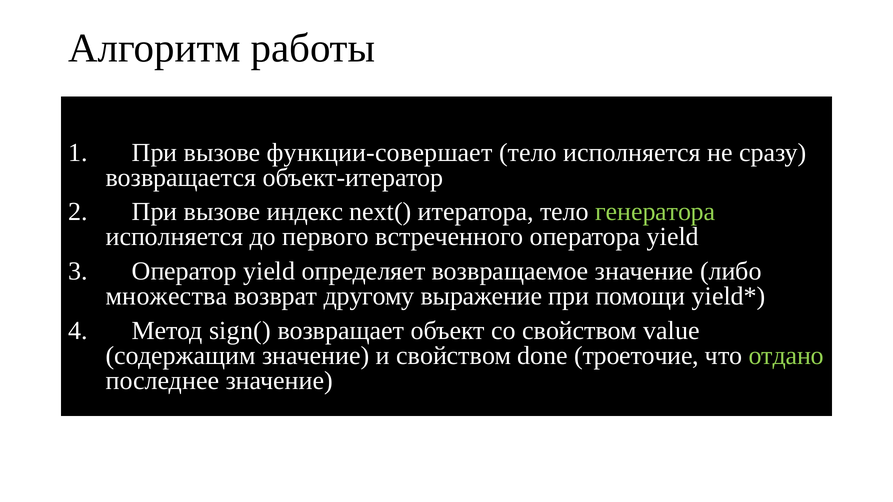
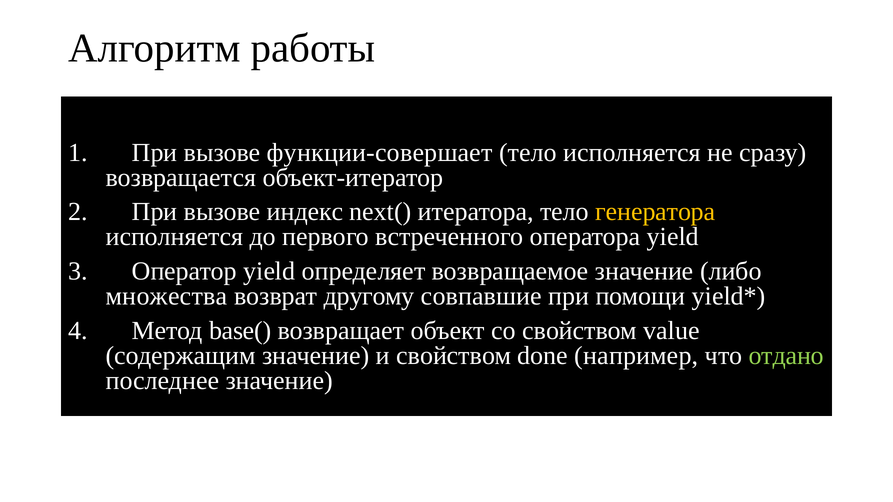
генератора colour: light green -> yellow
выражение: выражение -> совпавшие
sign(: sign( -> base(
троеточие: троеточие -> например
